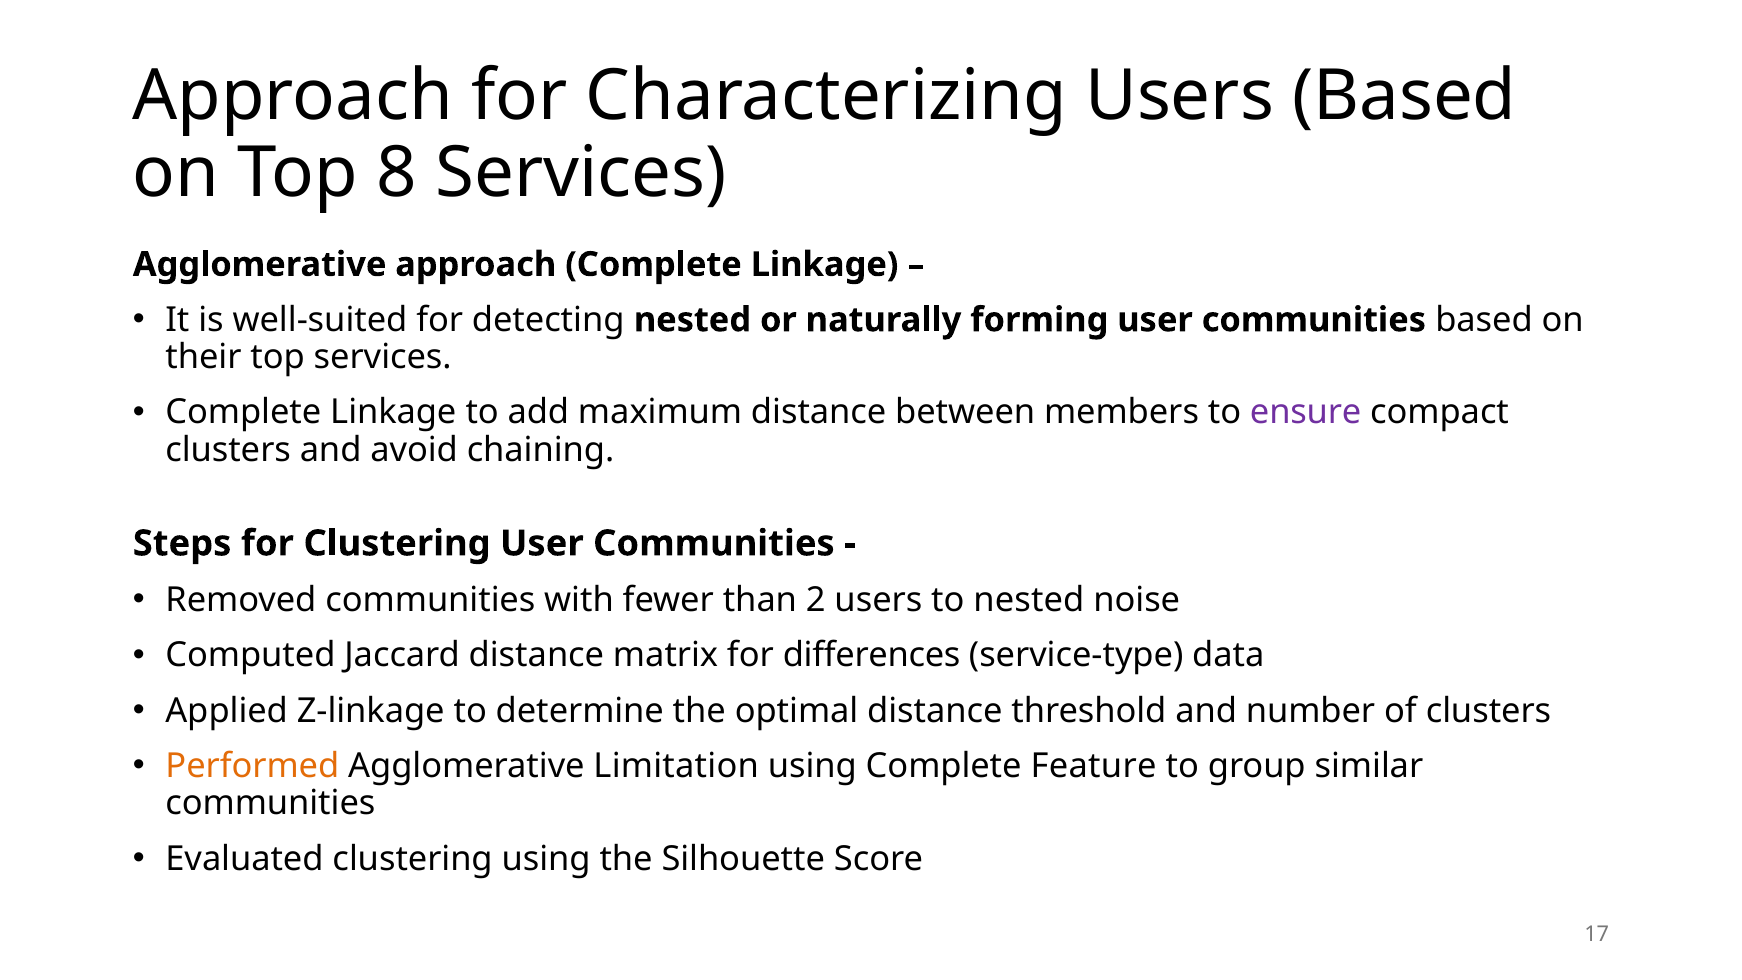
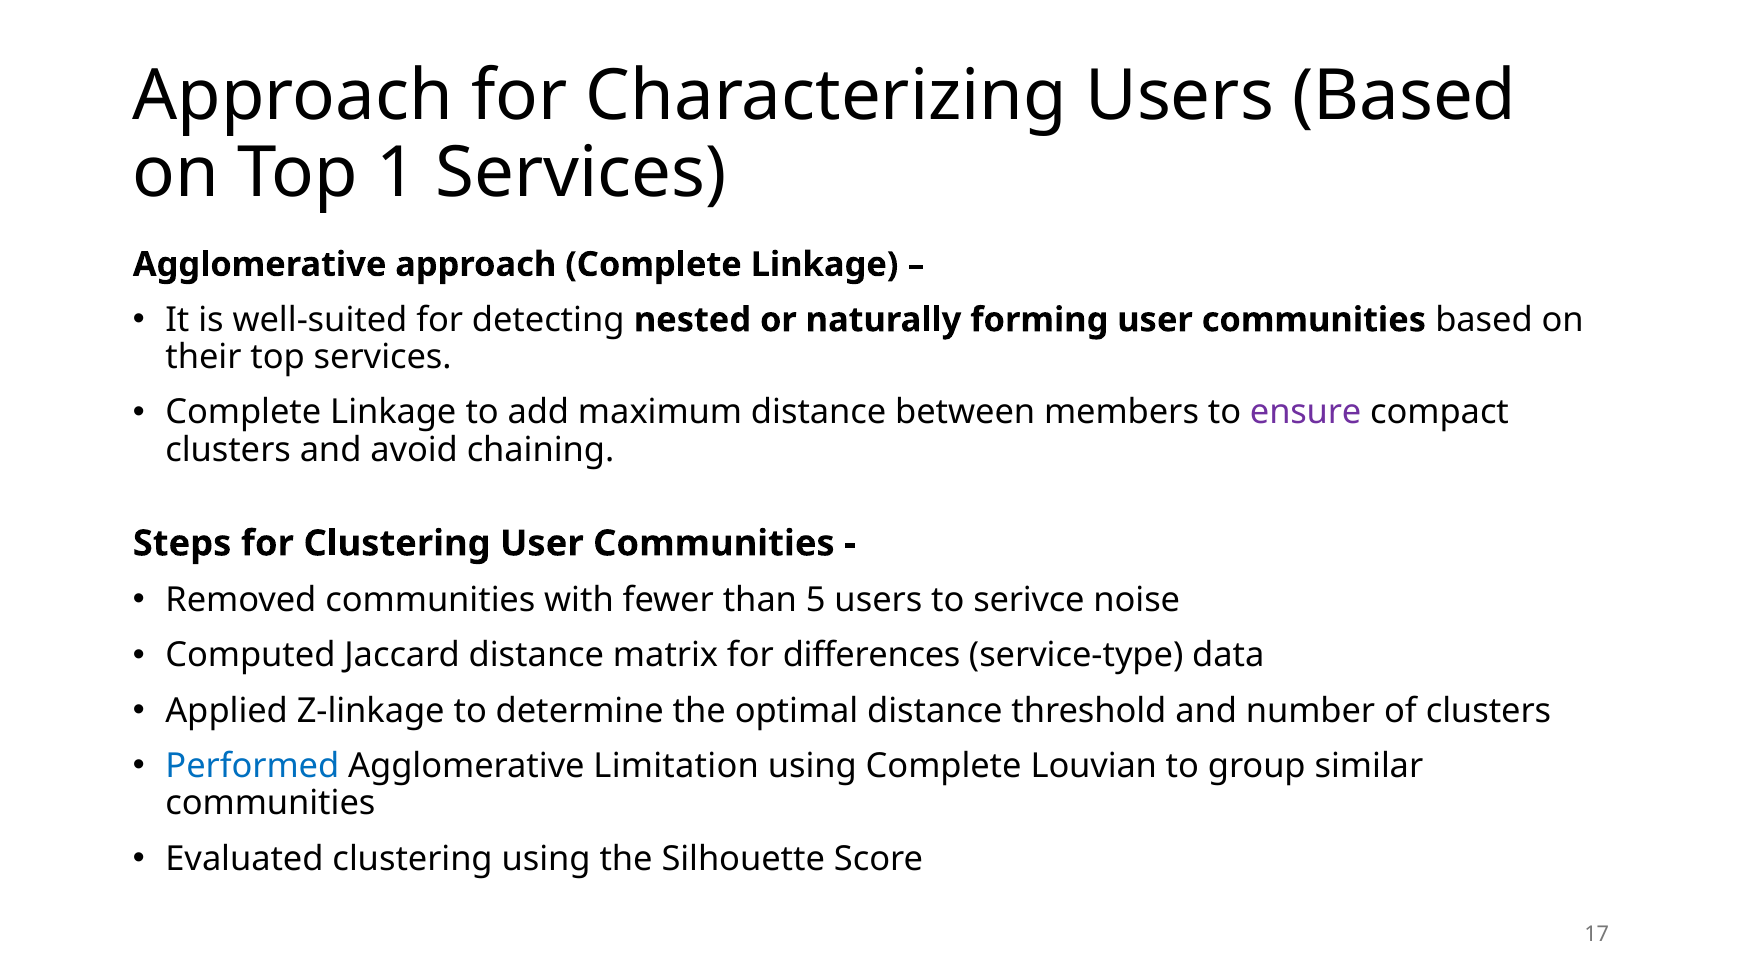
8: 8 -> 1
2: 2 -> 5
to nested: nested -> serivce
Performed colour: orange -> blue
Feature: Feature -> Louvian
